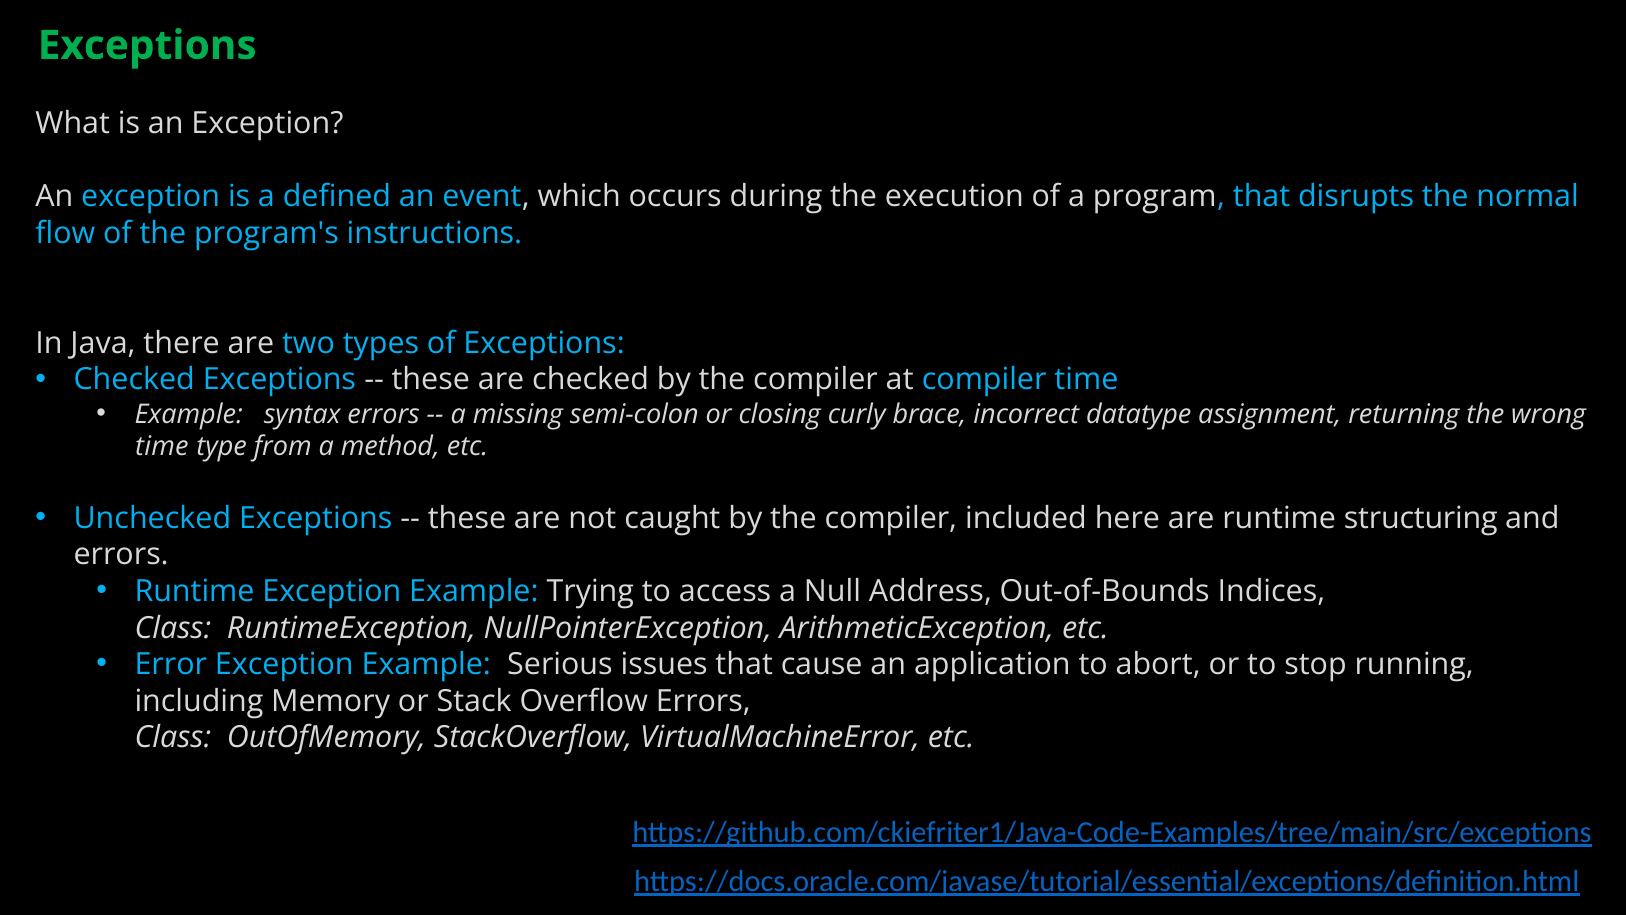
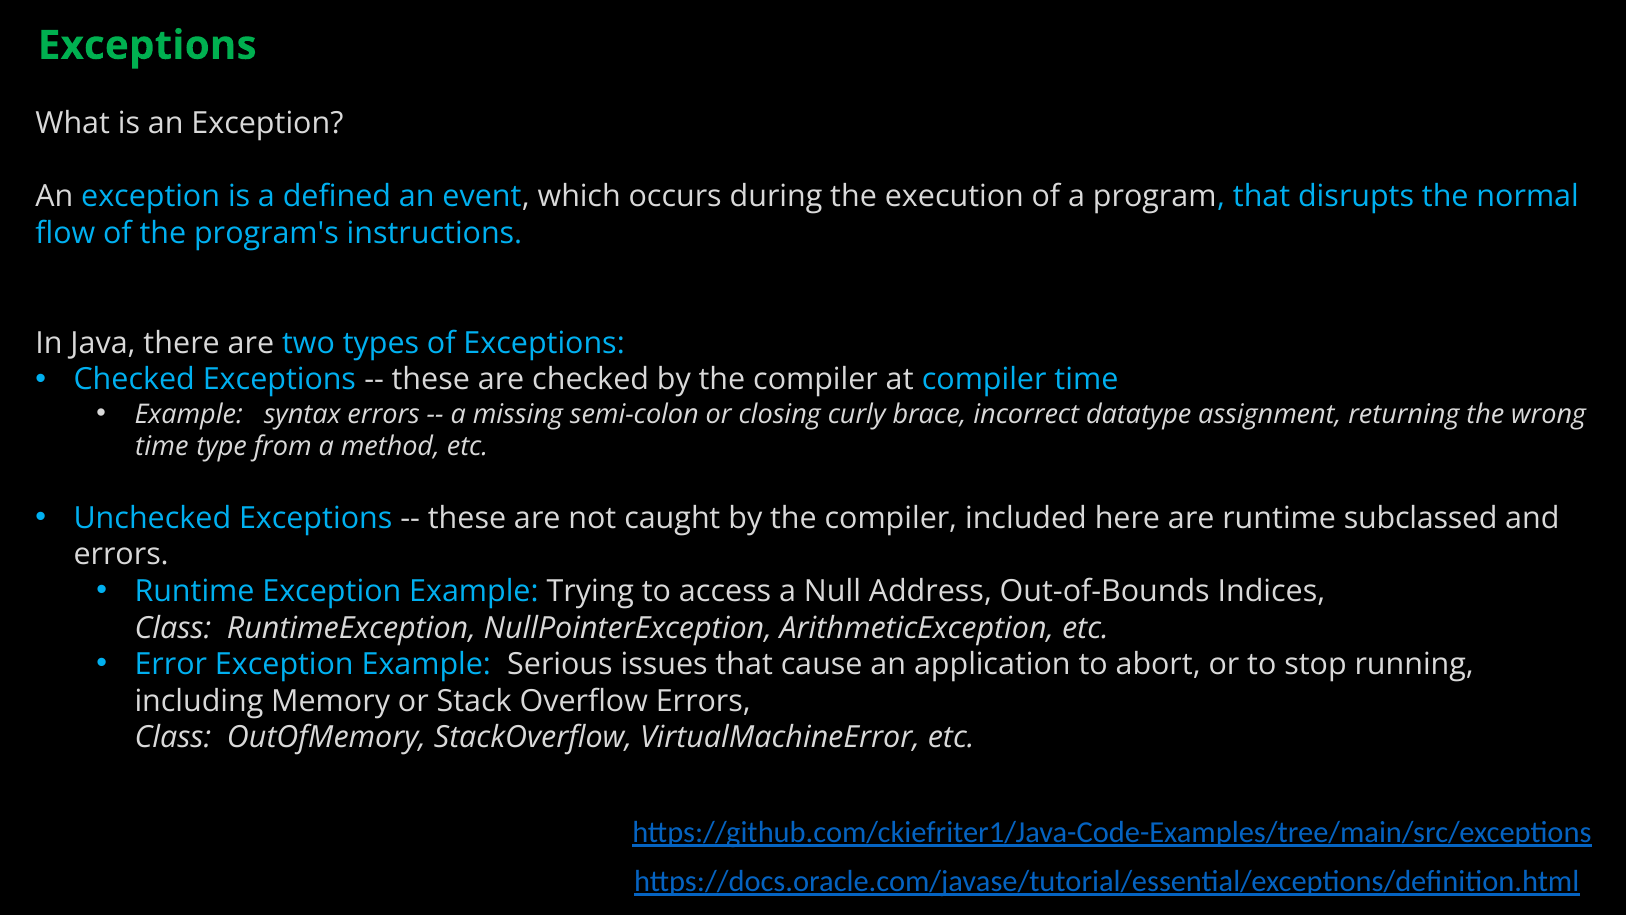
structuring: structuring -> subclassed
